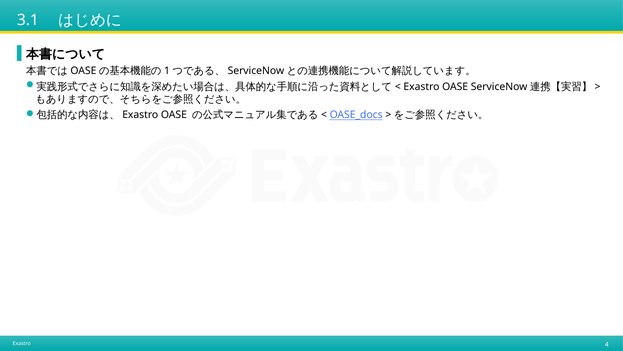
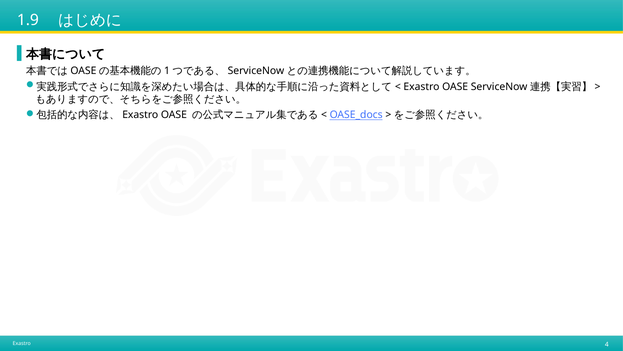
3.1: 3.1 -> 1.9
